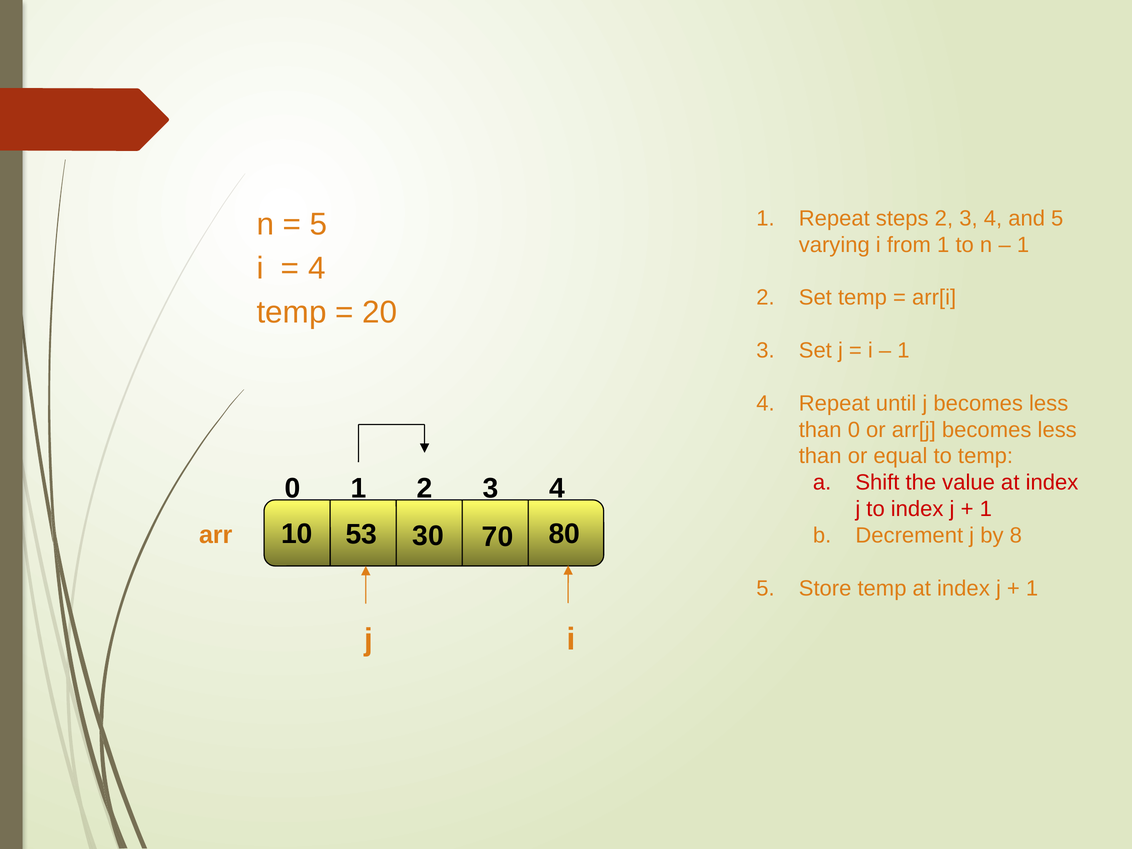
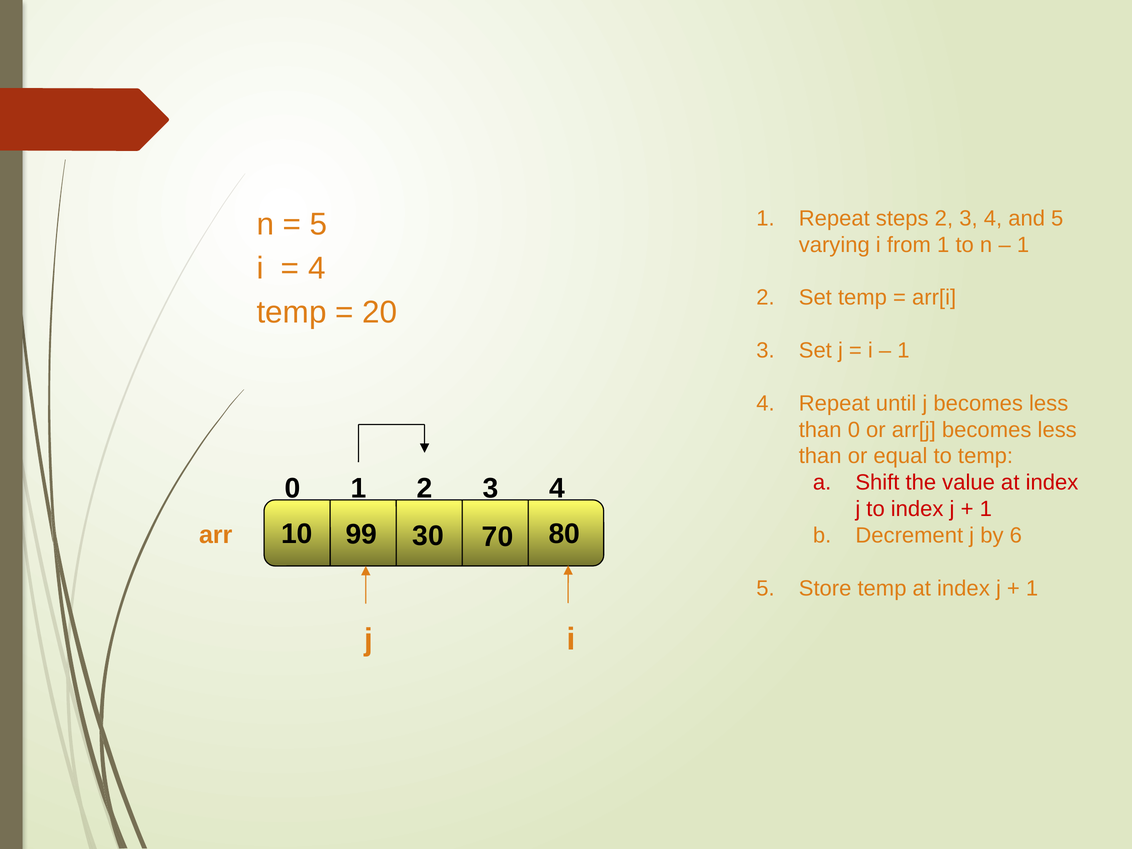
53: 53 -> 99
8: 8 -> 6
